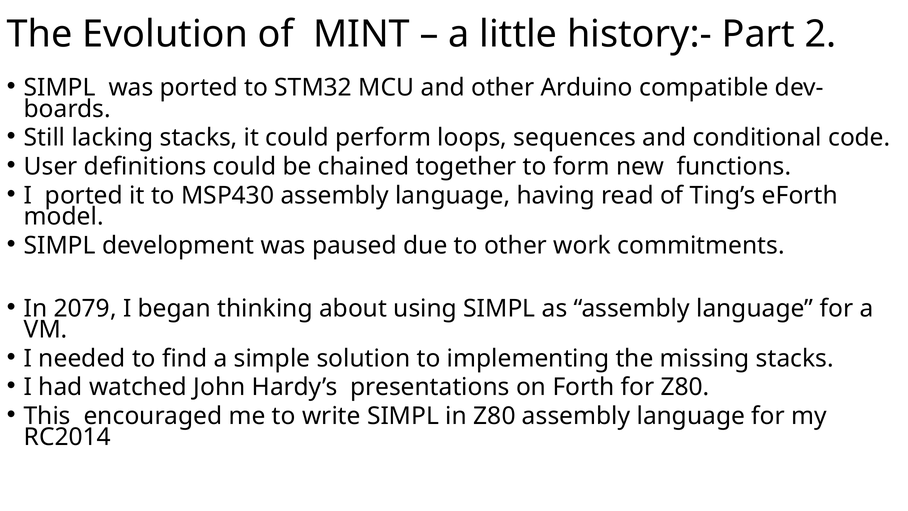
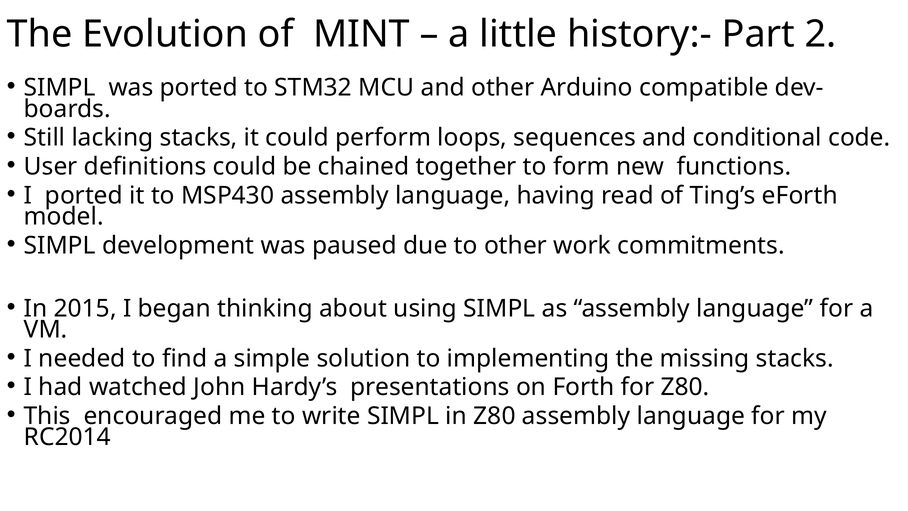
2079: 2079 -> 2015
